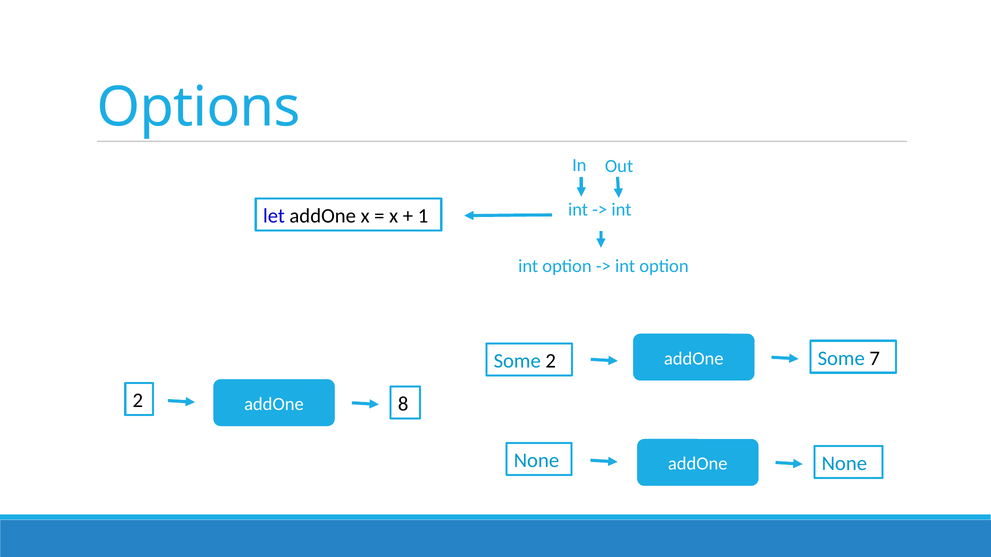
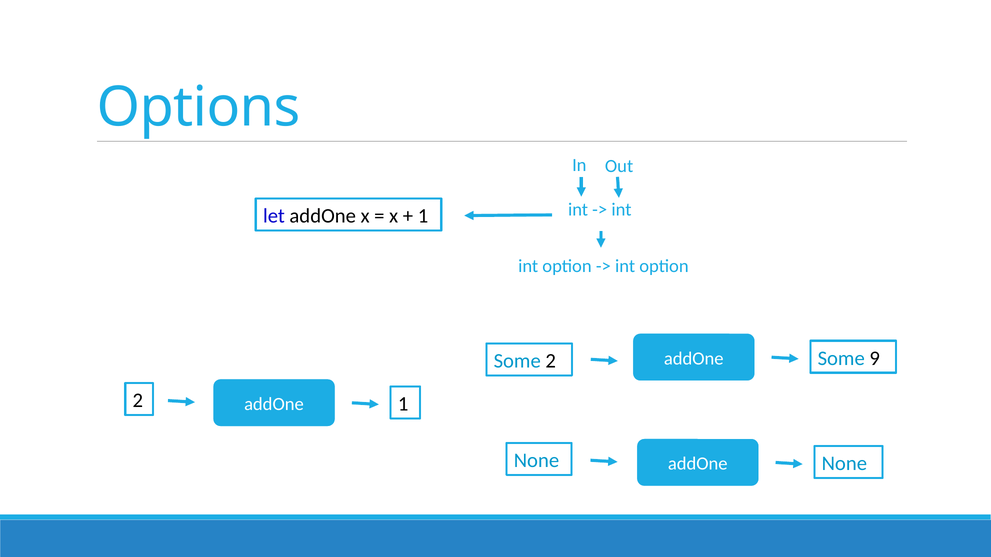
7: 7 -> 9
2 8: 8 -> 1
